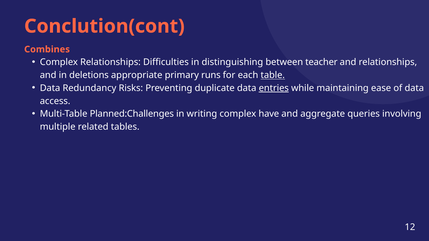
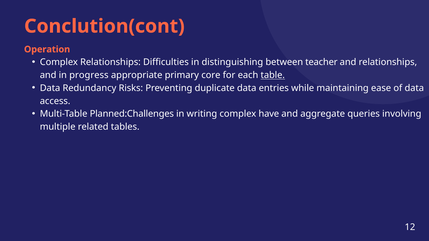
Combines: Combines -> Operation
deletions: deletions -> progress
runs: runs -> core
entries underline: present -> none
